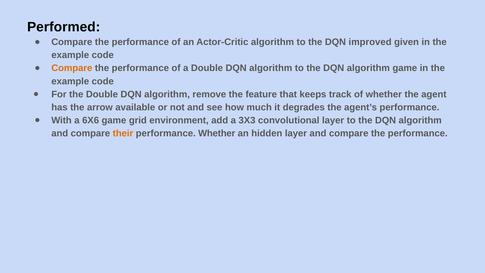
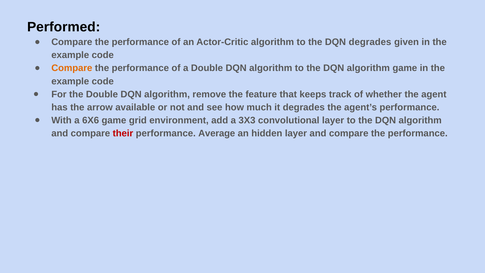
DQN improved: improved -> degrades
their colour: orange -> red
performance Whether: Whether -> Average
